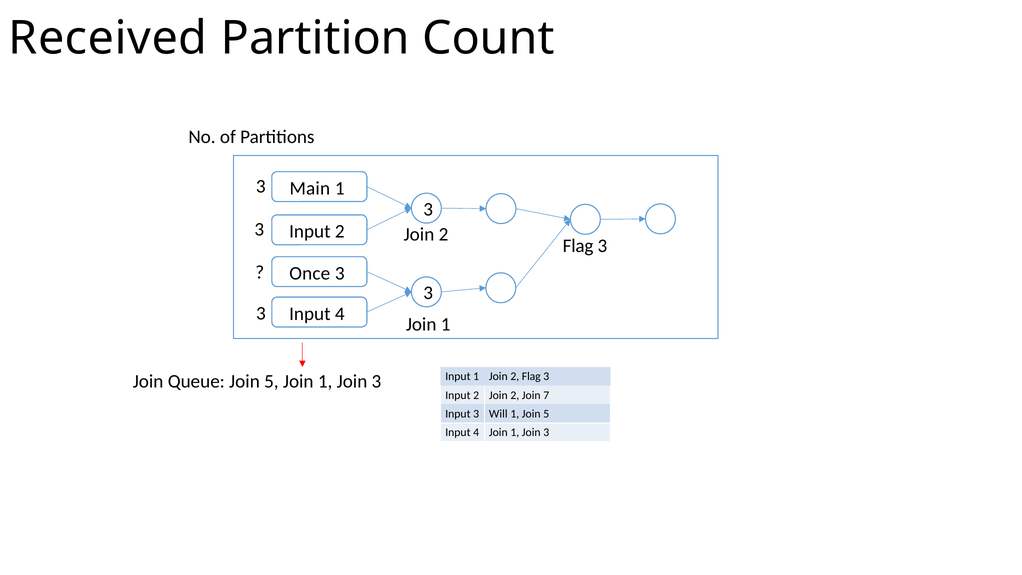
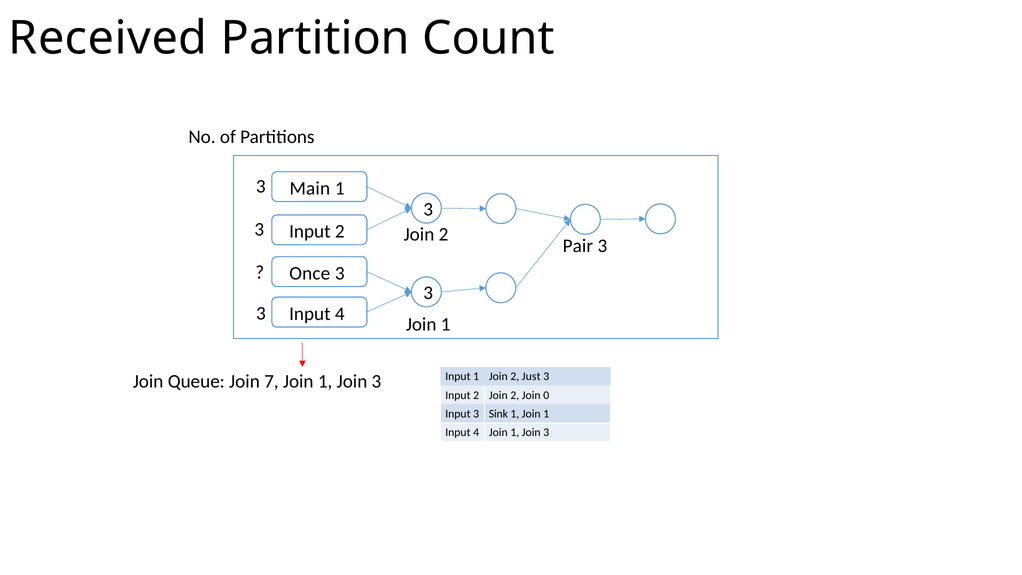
Flag at (578, 246): Flag -> Pair
Flag at (531, 377): Flag -> Just
Queue Join 5: 5 -> 7
7: 7 -> 0
Will: Will -> Sink
1 Join 5: 5 -> 1
